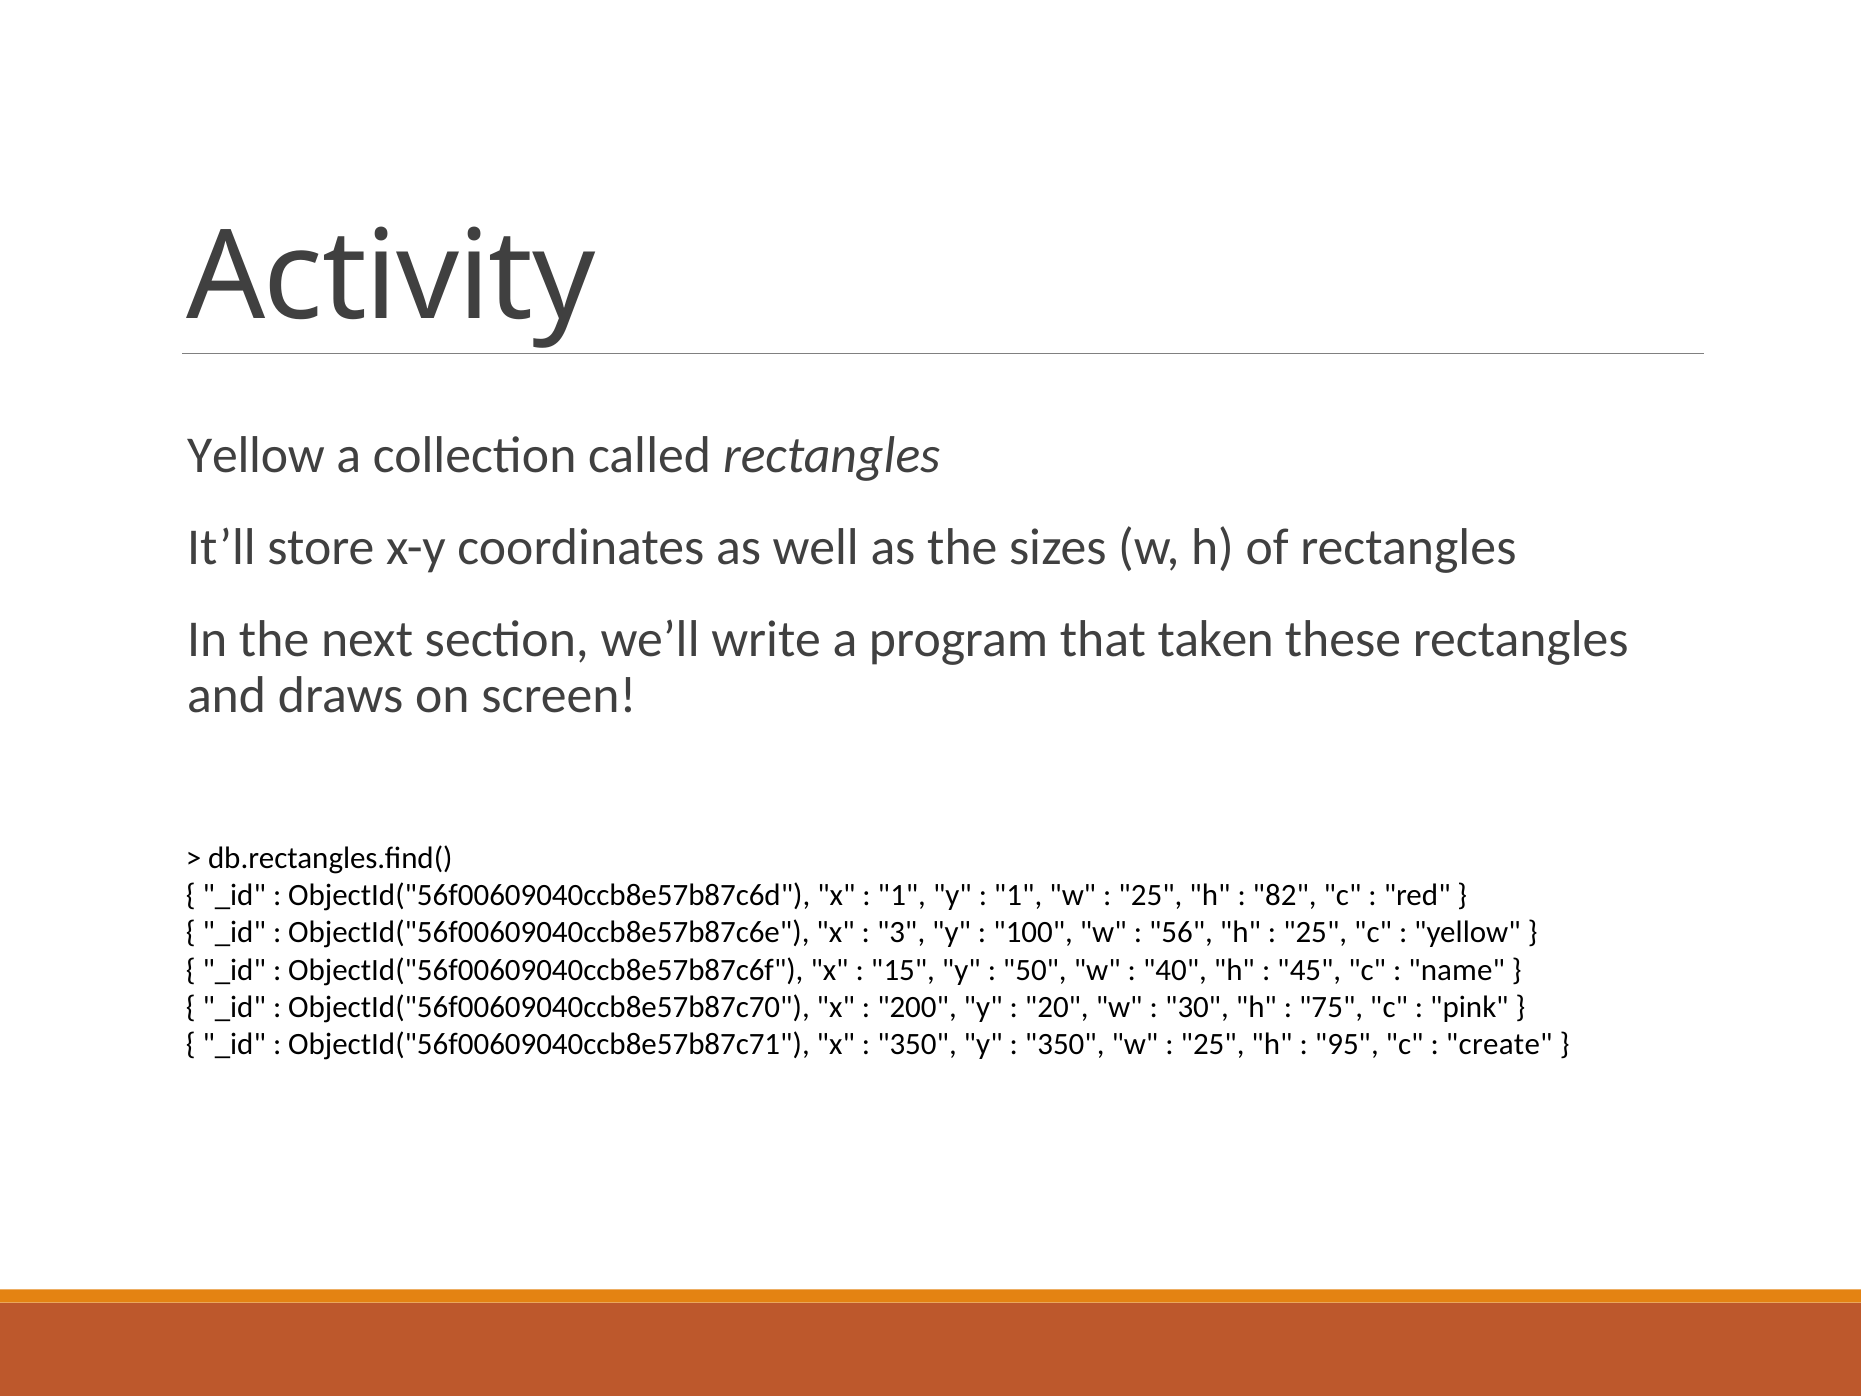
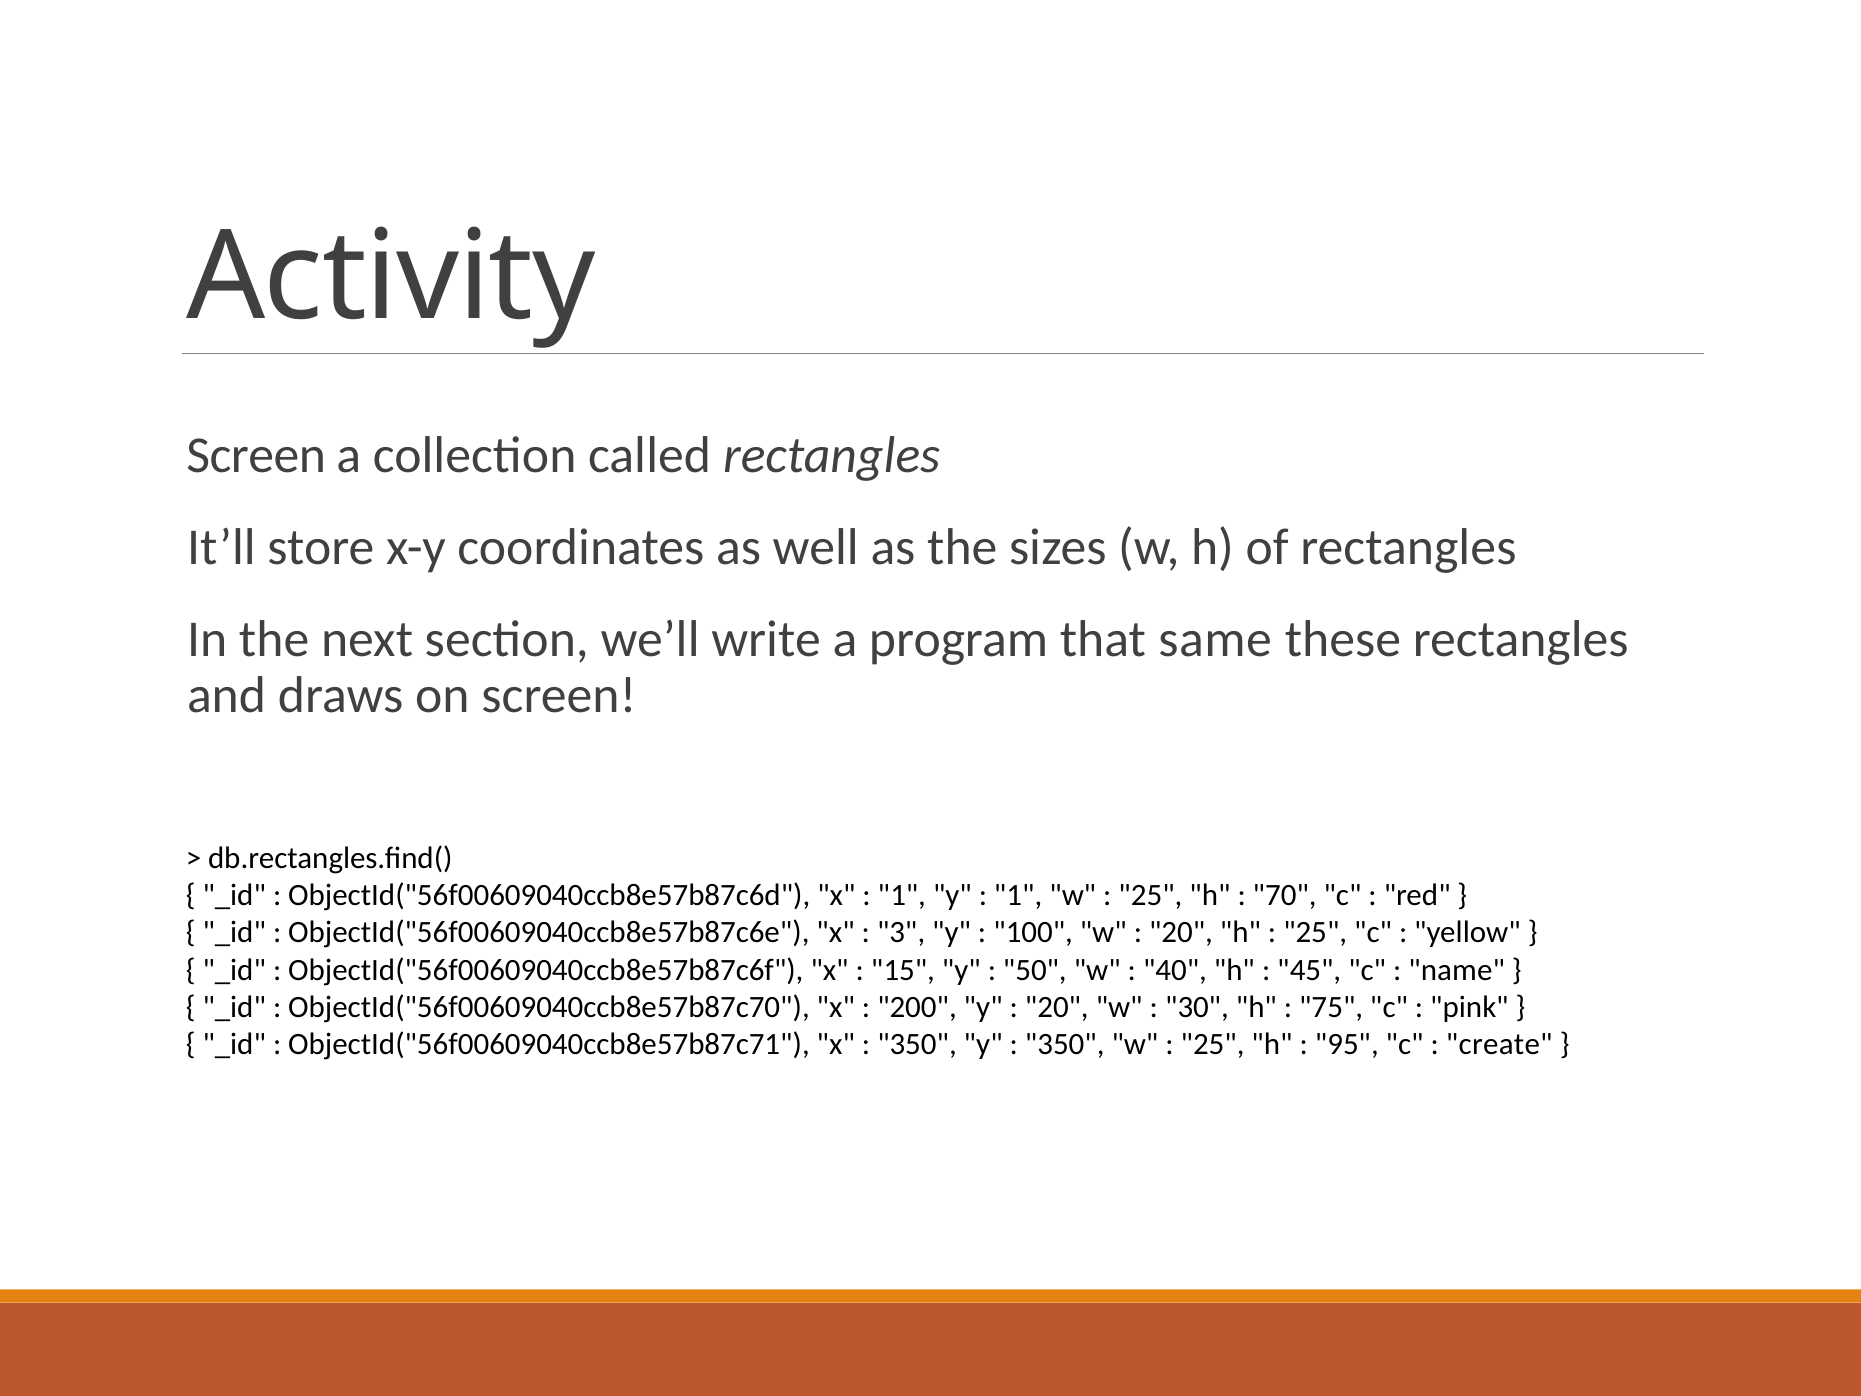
Yellow at (256, 456): Yellow -> Screen
taken: taken -> same
82: 82 -> 70
56 at (1181, 932): 56 -> 20
